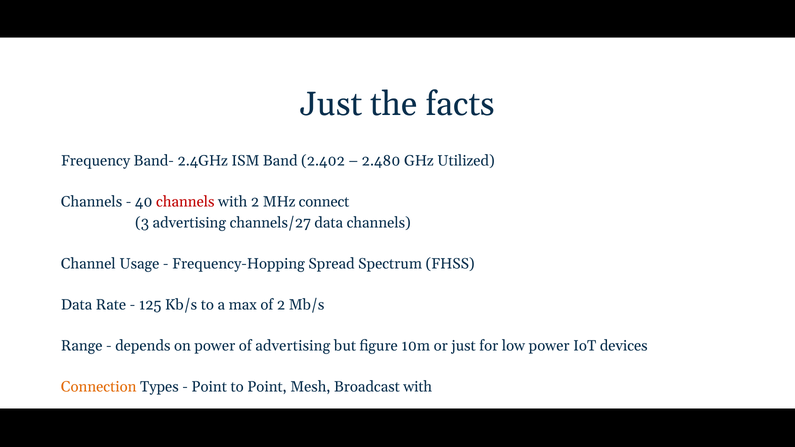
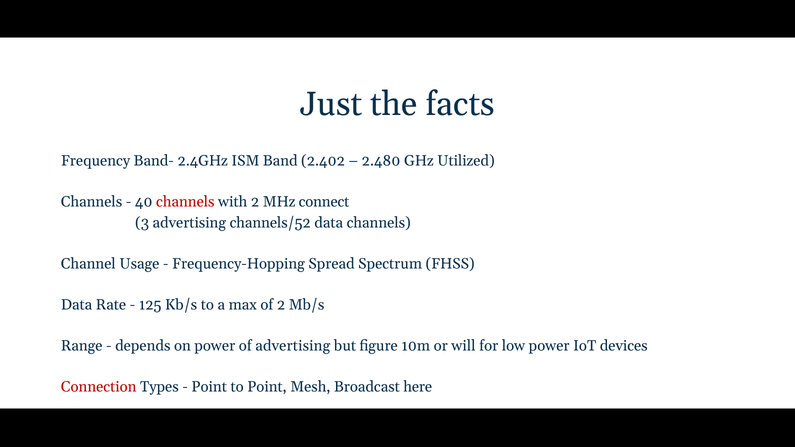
channels/27: channels/27 -> channels/52
or just: just -> will
Connection colour: orange -> red
Broadcast with: with -> here
